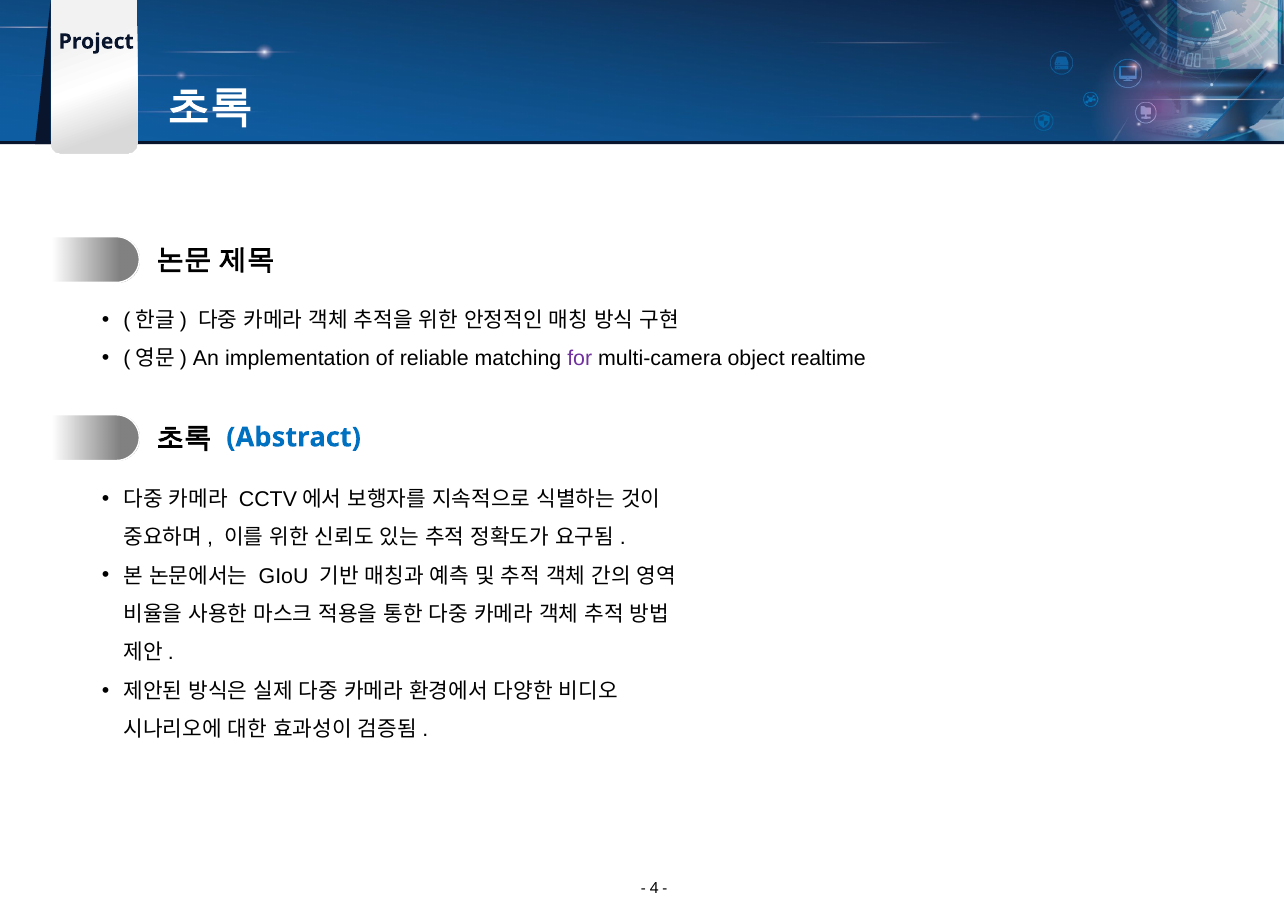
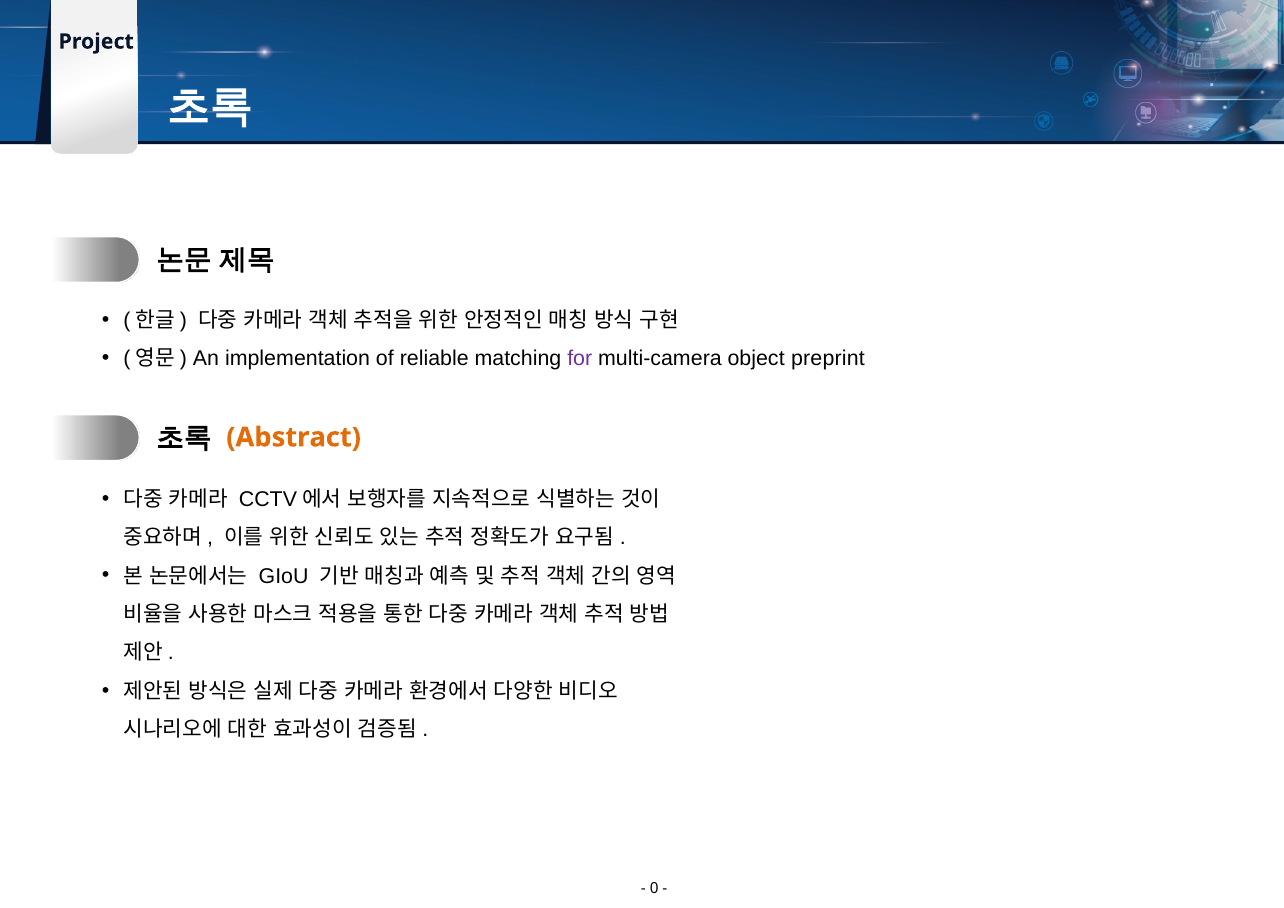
realtime: realtime -> preprint
Abstract colour: blue -> orange
4: 4 -> 0
